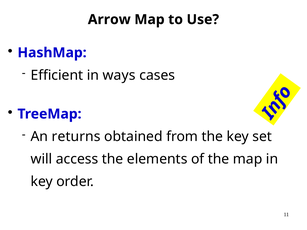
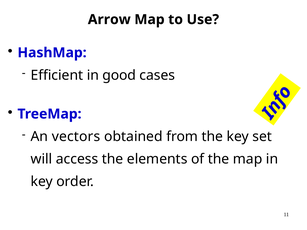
ways: ways -> good
returns: returns -> vectors
